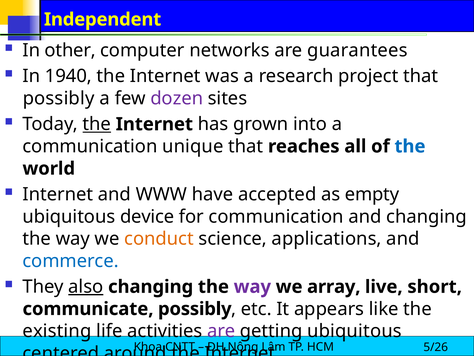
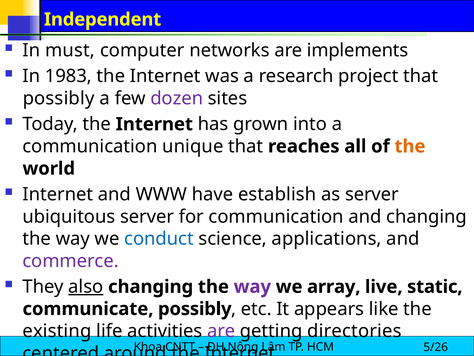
other: other -> must
guarantees: guarantees -> implements
1940: 1940 -> 1983
the at (97, 124) underline: present -> none
the at (410, 146) colour: blue -> orange
accepted: accepted -> establish
as empty: empty -> server
ubiquitous device: device -> server
conduct colour: orange -> blue
commerce colour: blue -> purple
short: short -> static
getting ubiquitous: ubiquitous -> directories
